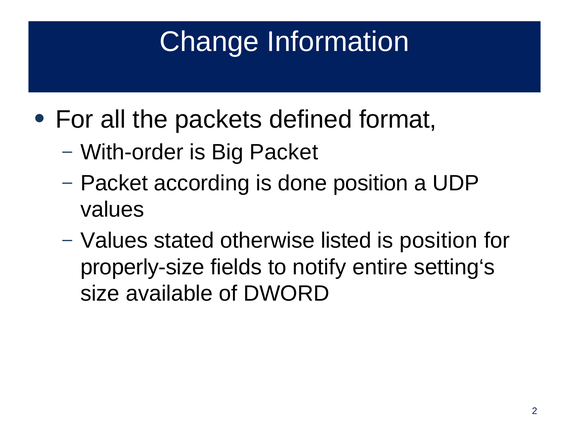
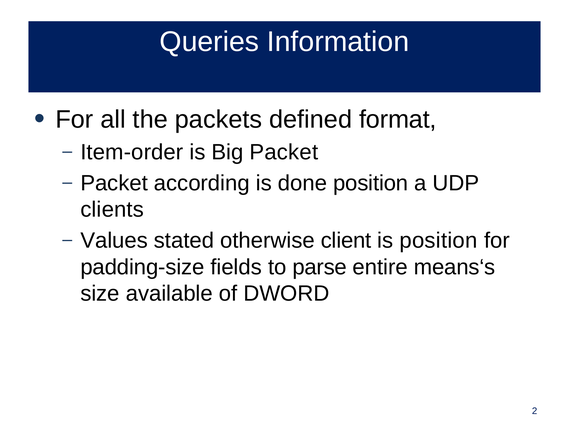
Change: Change -> Queries
With-order: With-order -> Item-order
values at (112, 209): values -> clients
listed: listed -> client
properly-size: properly-size -> padding-size
notify: notify -> parse
setting‘s: setting‘s -> means‘s
